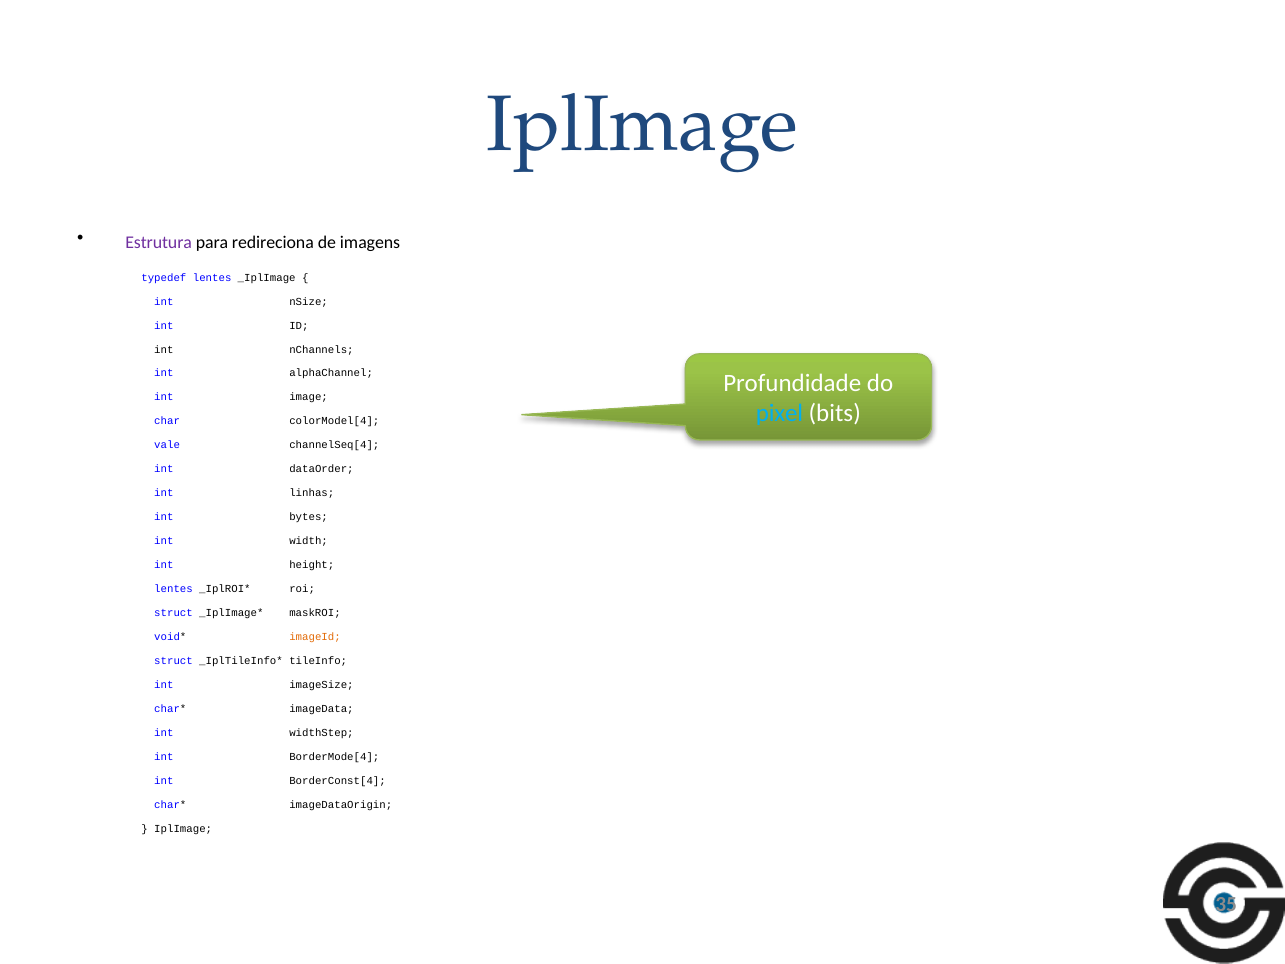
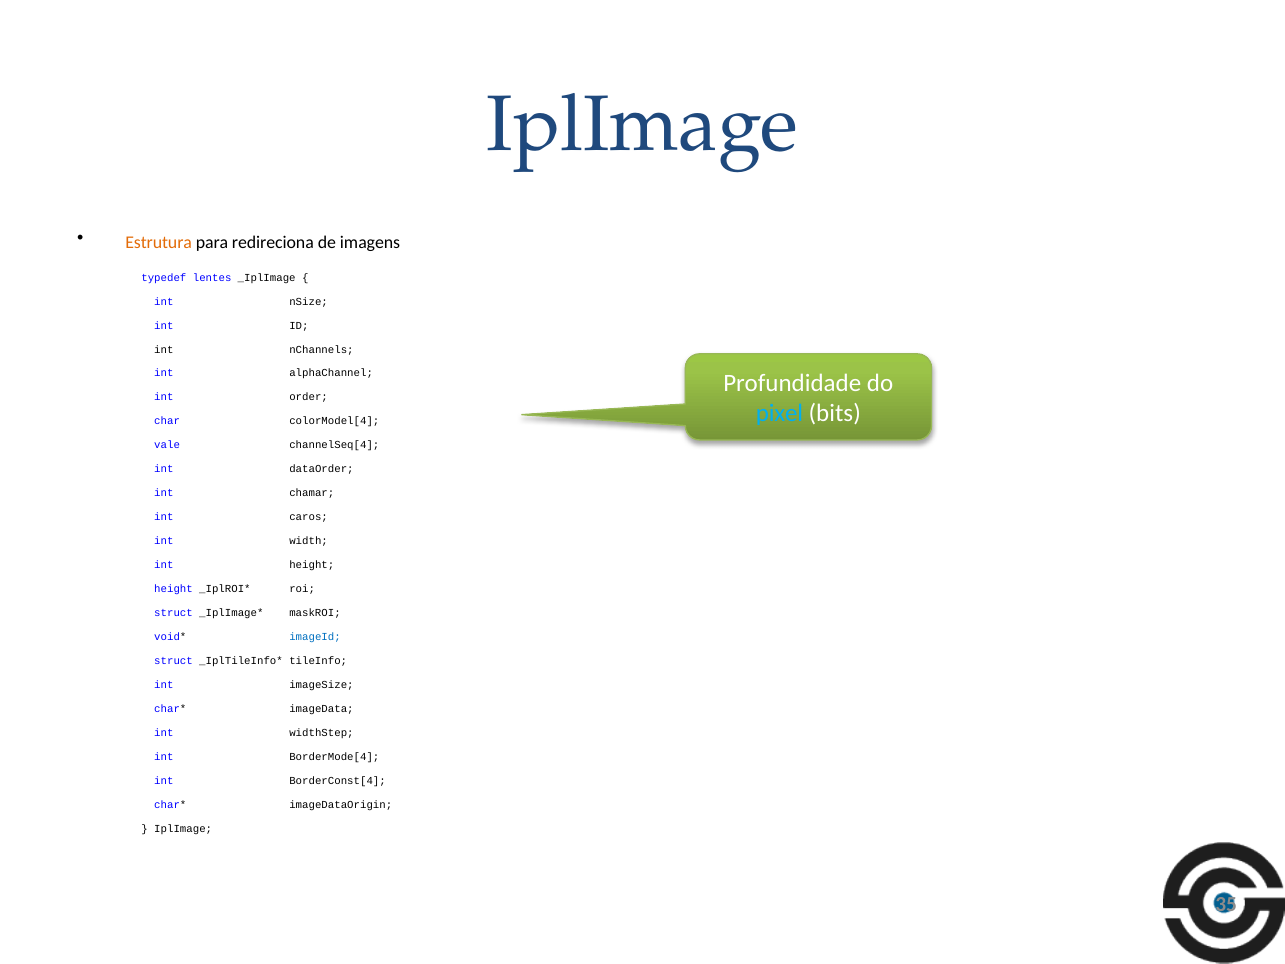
Estrutura colour: purple -> orange
image: image -> order
linhas: linhas -> chamar
bytes: bytes -> caros
lentes at (174, 589): lentes -> height
imageId colour: orange -> blue
